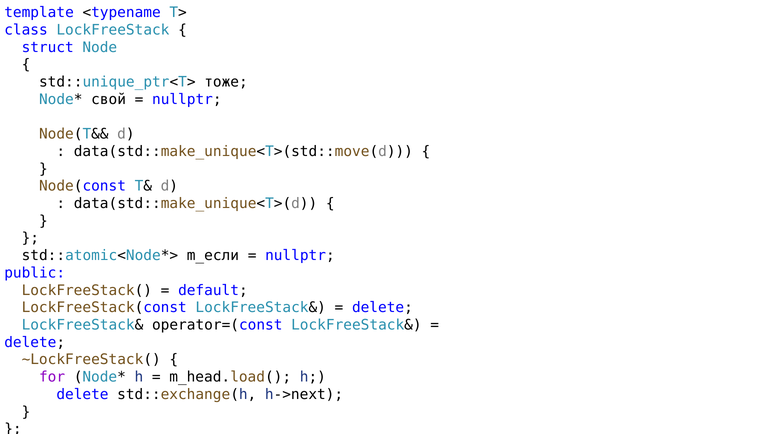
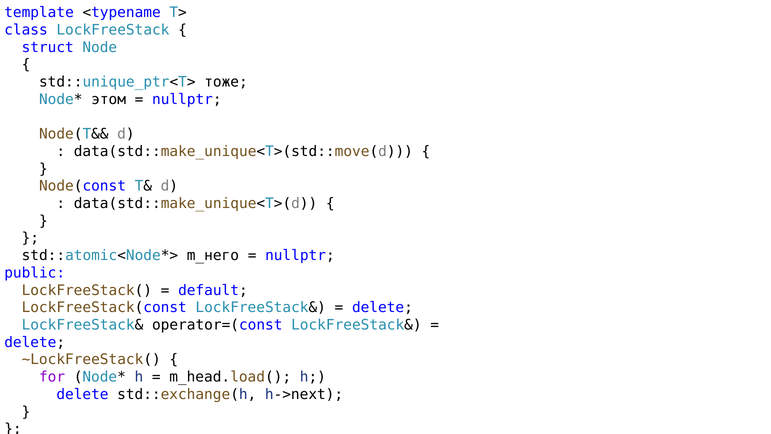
свой: свой -> этом
m_если: m_если -> m_него
